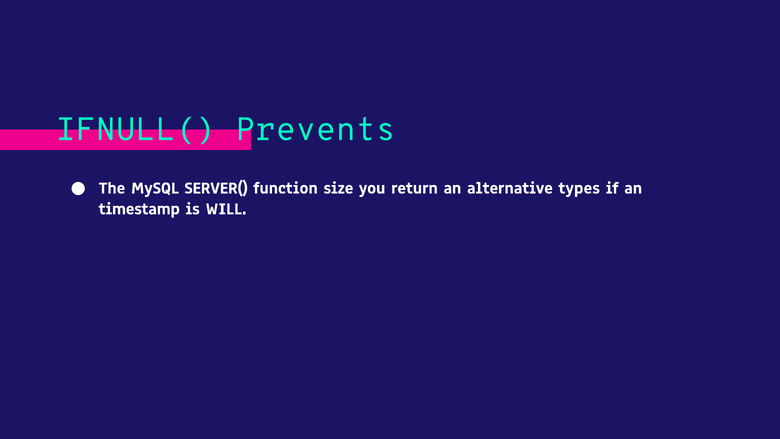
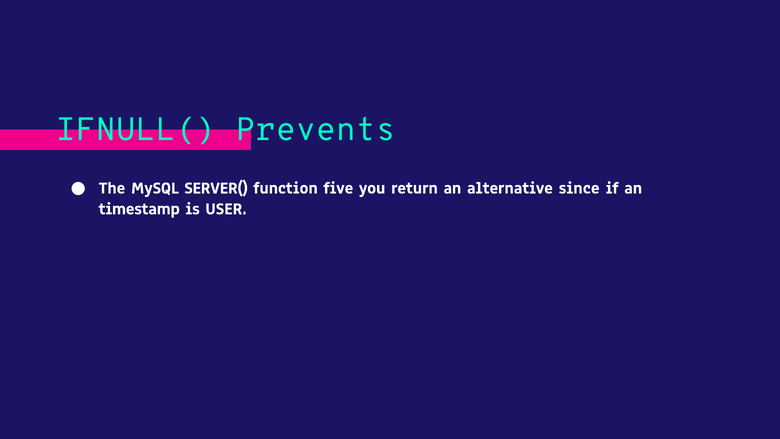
size: size -> five
types: types -> since
WILL: WILL -> USER
